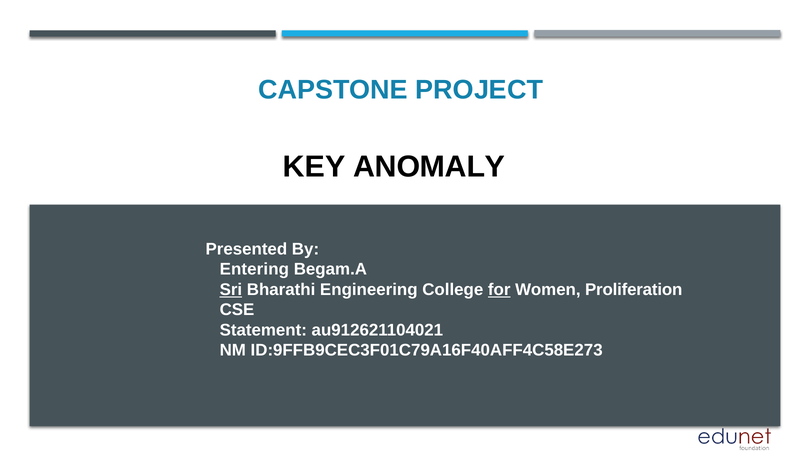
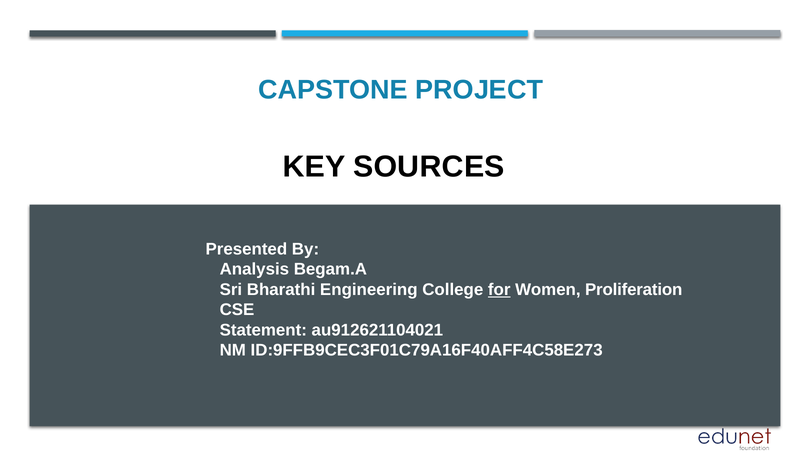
ANOMALY: ANOMALY -> SOURCES
Entering: Entering -> Analysis
Sri underline: present -> none
